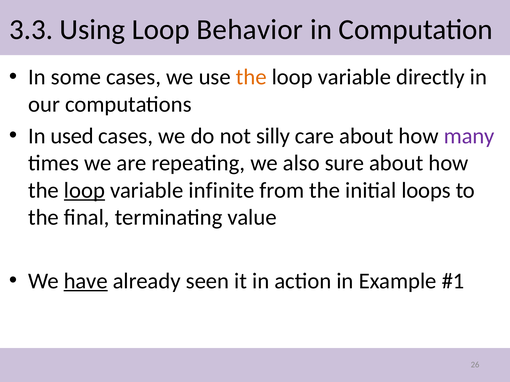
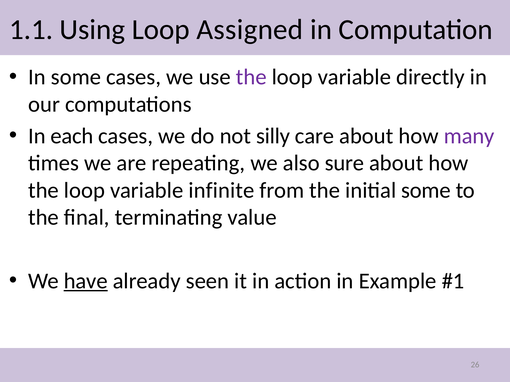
3.3: 3.3 -> 1.1
Behavior: Behavior -> Assigned
the at (251, 77) colour: orange -> purple
used: used -> each
loop at (84, 191) underline: present -> none
initial loops: loops -> some
